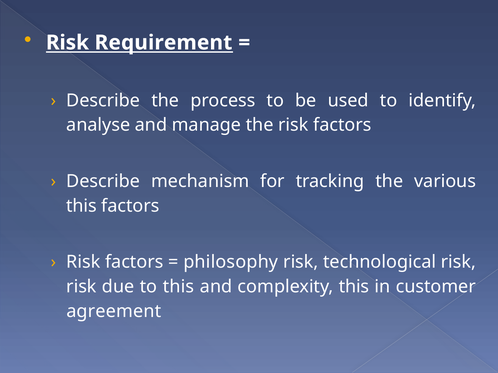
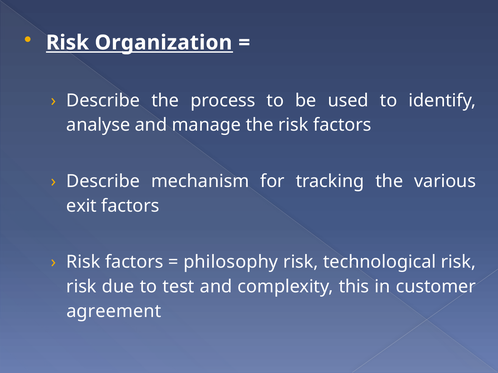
Requirement: Requirement -> Organization
this at (82, 206): this -> exit
to this: this -> test
